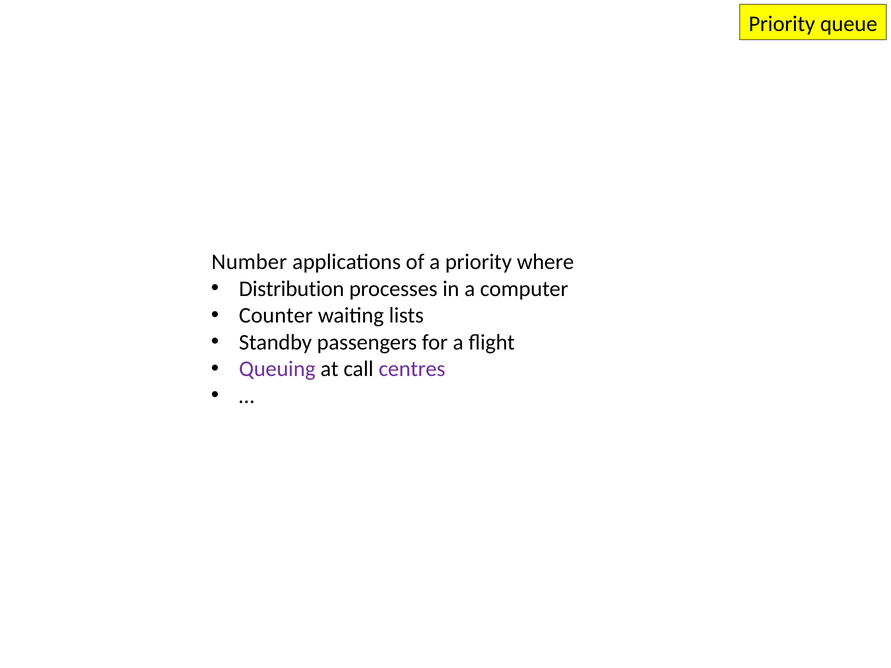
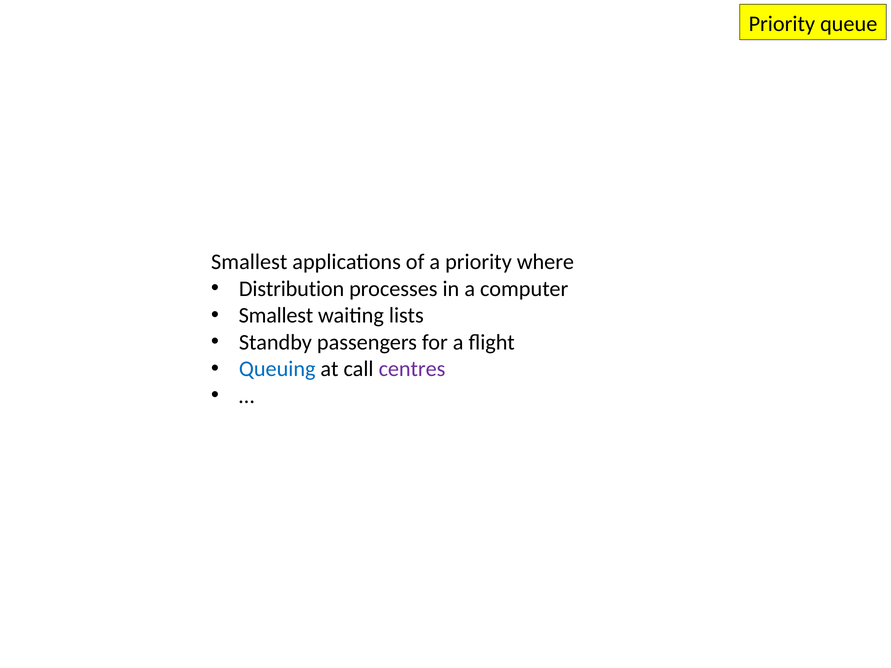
Number at (249, 262): Number -> Smallest
Counter at (276, 316): Counter -> Smallest
Queuing colour: purple -> blue
